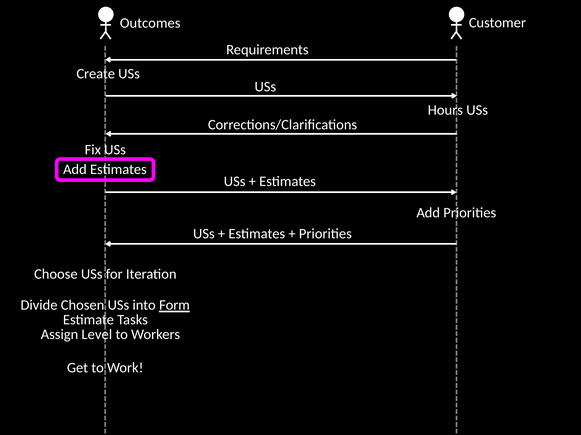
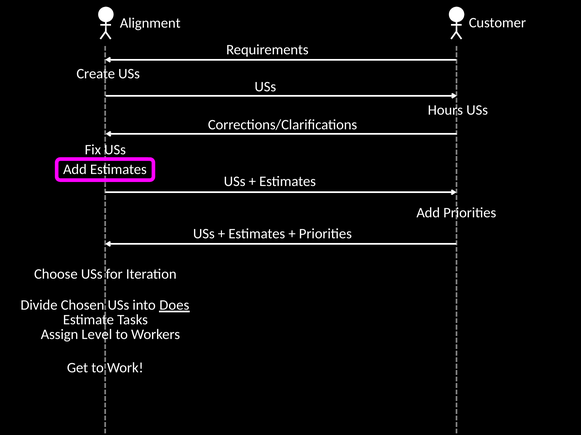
Outcomes: Outcomes -> Alignment
Form: Form -> Does
